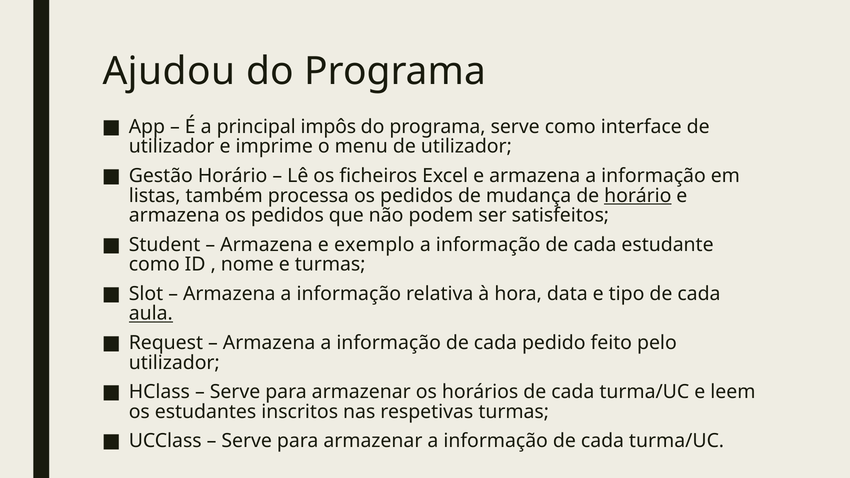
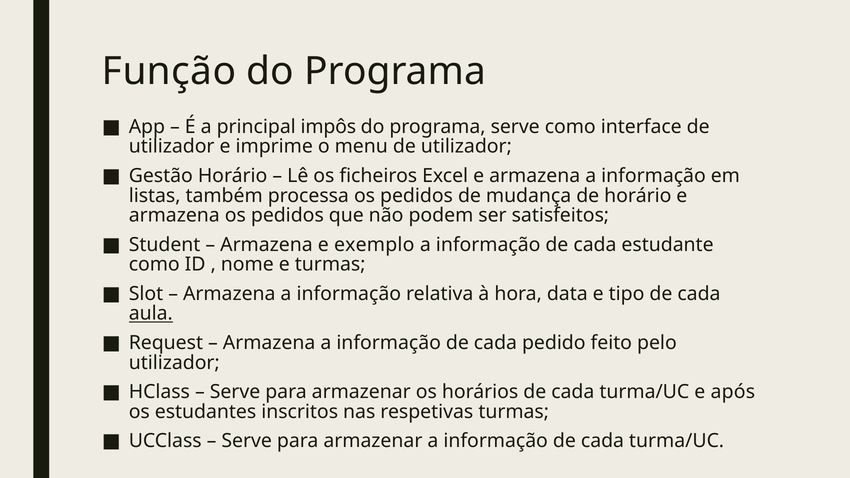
Ajudou: Ajudou -> Função
horário at (638, 196) underline: present -> none
leem: leem -> após
